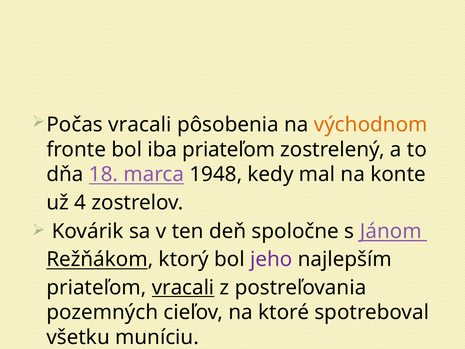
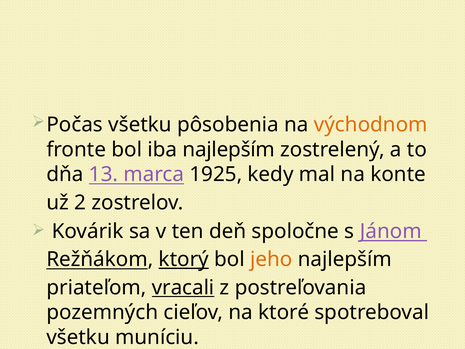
Počas vracali: vracali -> všetku
iba priateľom: priateľom -> najlepším
18: 18 -> 13
1948: 1948 -> 1925
4: 4 -> 2
ktorý underline: none -> present
jeho colour: purple -> orange
